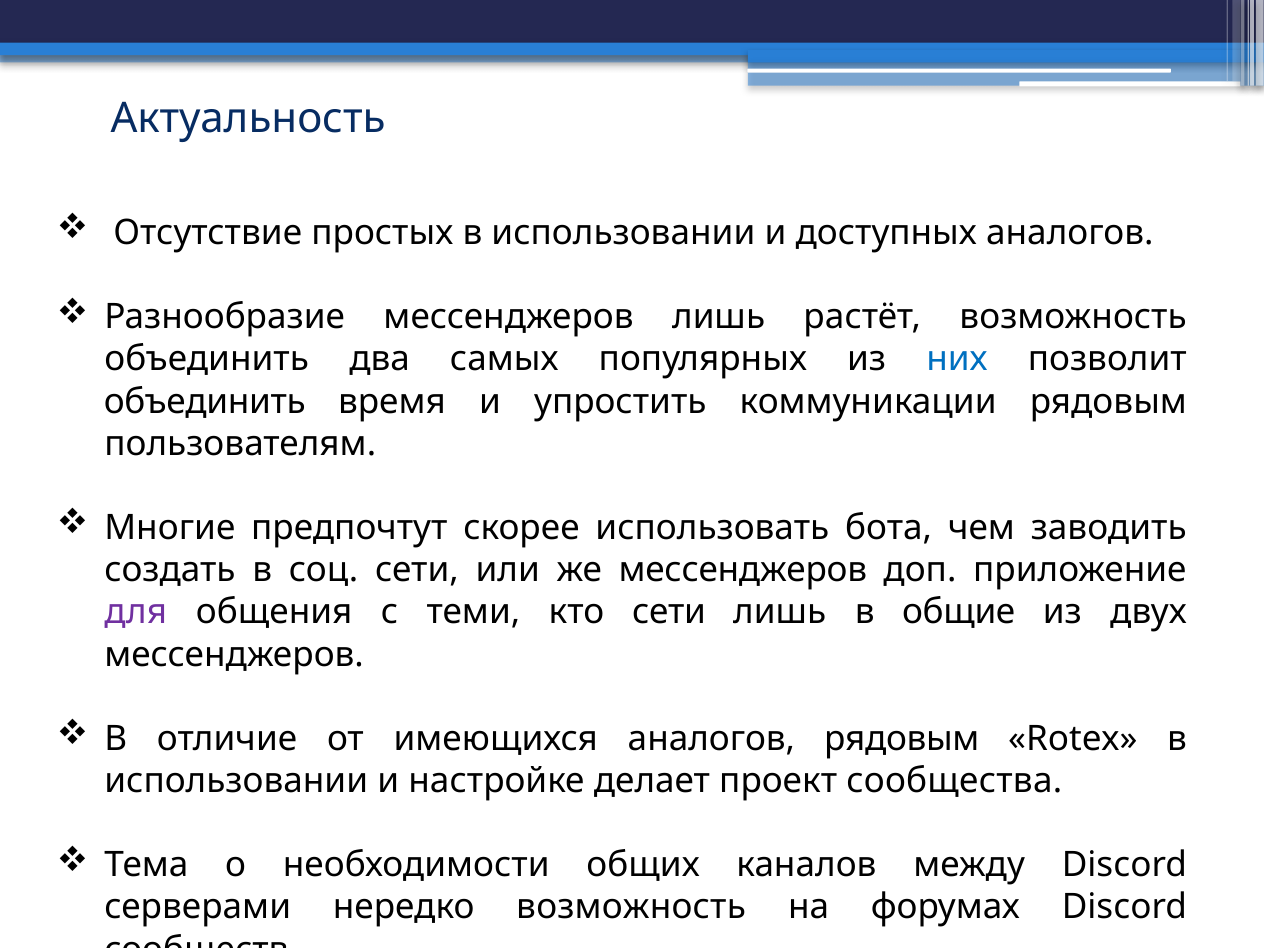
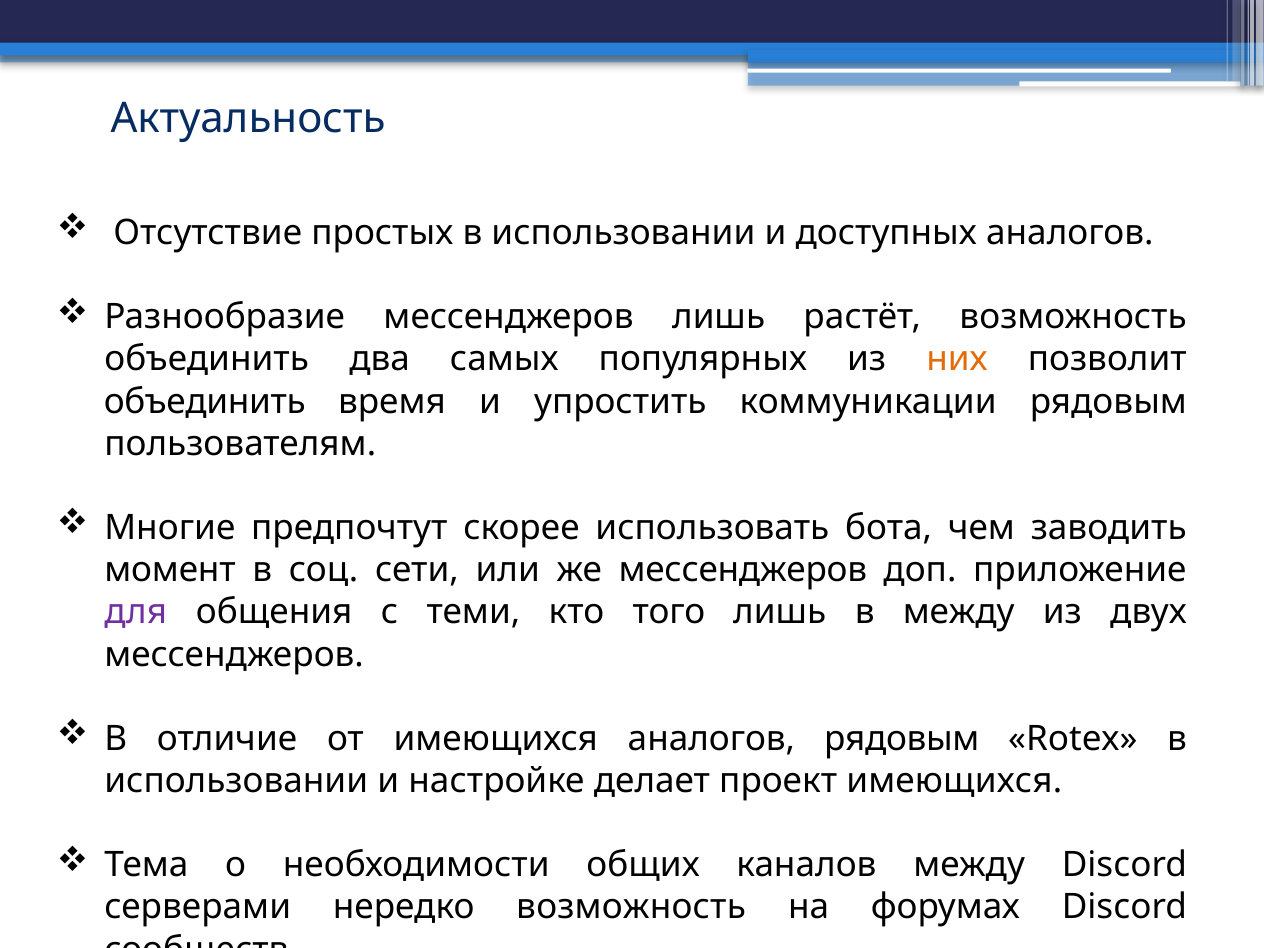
них colour: blue -> orange
создать: создать -> момент
кто сети: сети -> того
в общие: общие -> между
проект сообщества: сообщества -> имеющихся
